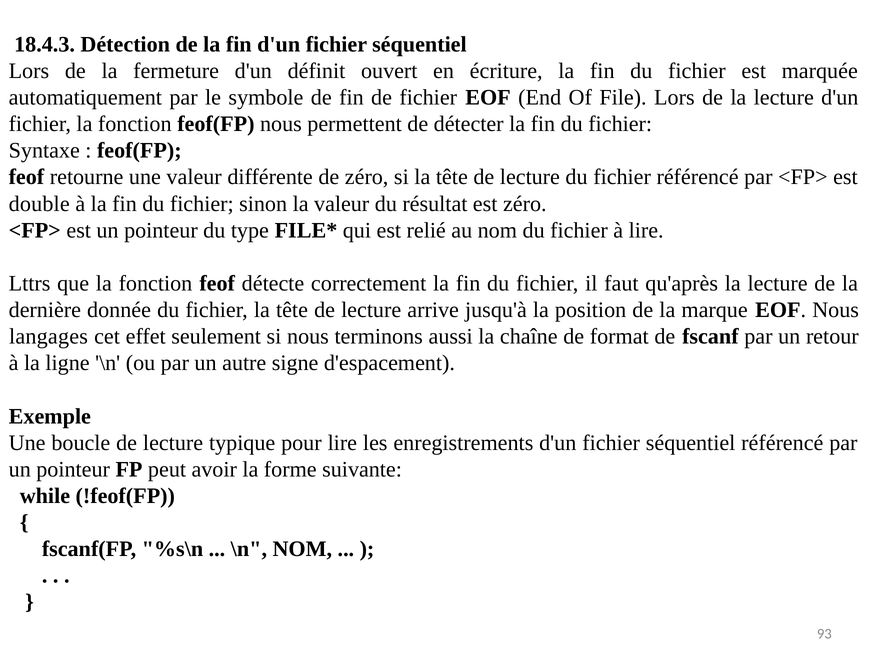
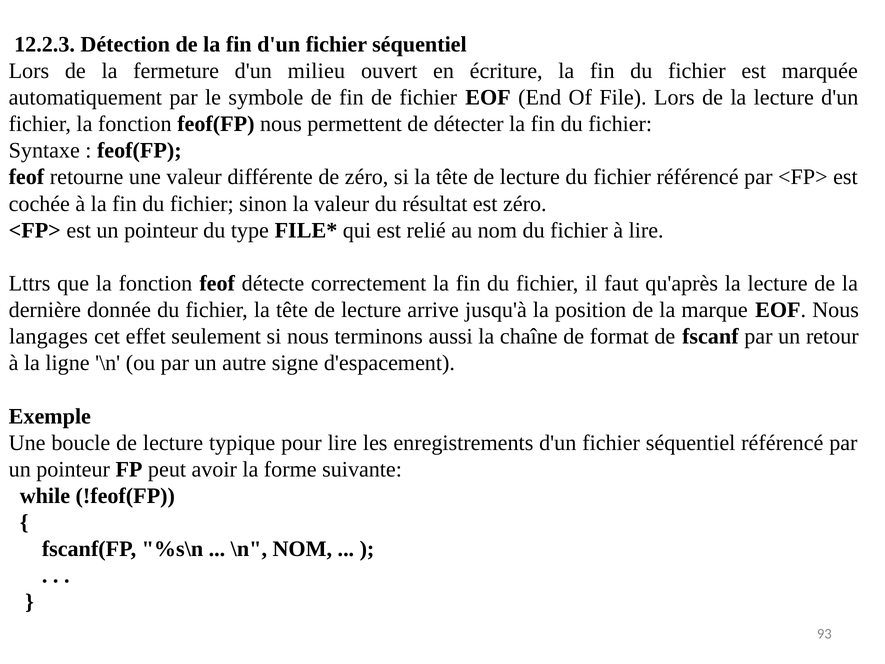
18.4.3: 18.4.3 -> 12.2.3
définit: définit -> milieu
double: double -> cochée
